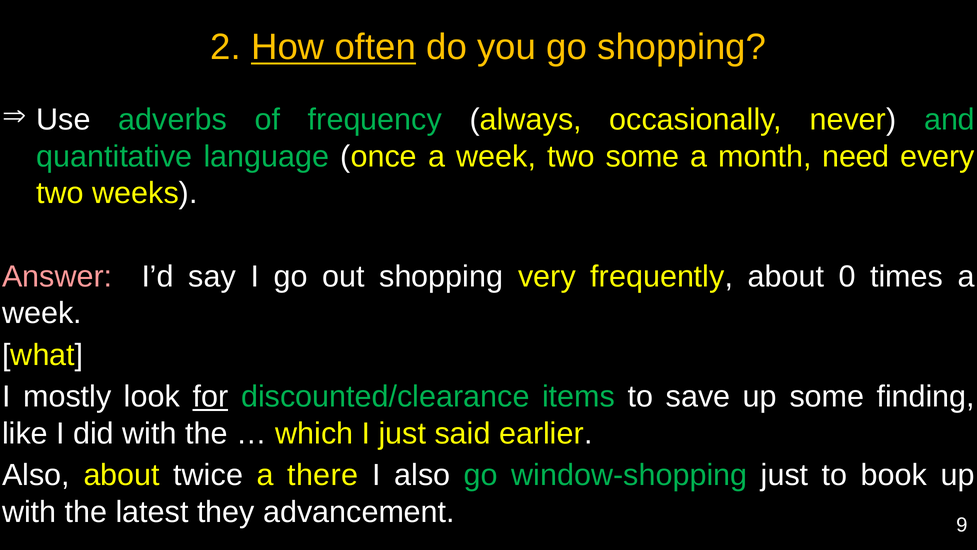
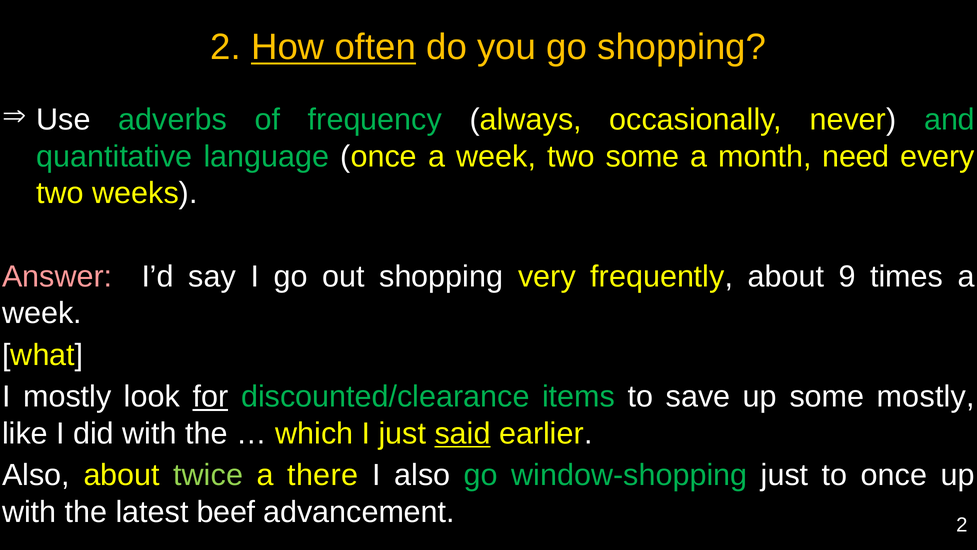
0: 0 -> 9
some finding: finding -> mostly
said underline: none -> present
twice colour: white -> light green
to book: book -> once
they: they -> beef
advancement 9: 9 -> 2
